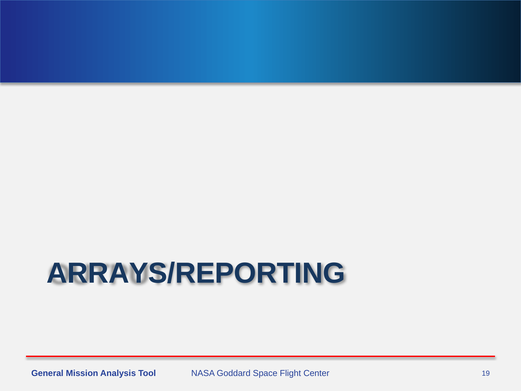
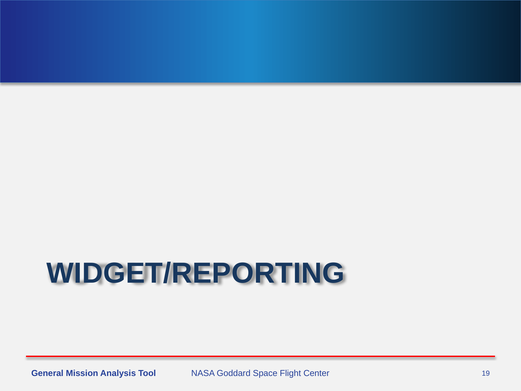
ARRAYS/REPORTING: ARRAYS/REPORTING -> WIDGET/REPORTING
